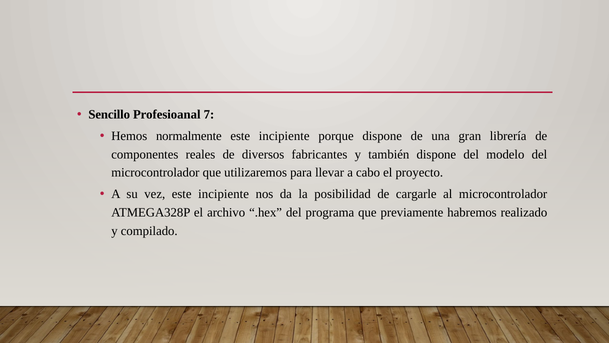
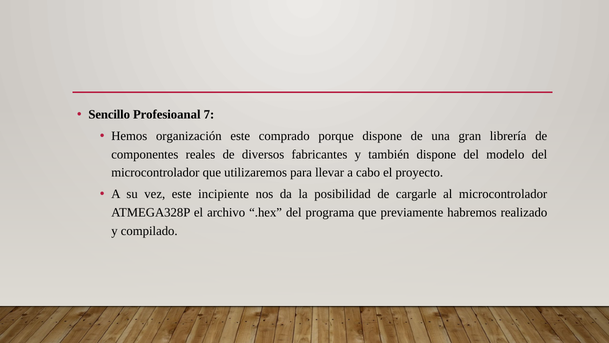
normalmente: normalmente -> organización
incipiente at (284, 136): incipiente -> comprado
